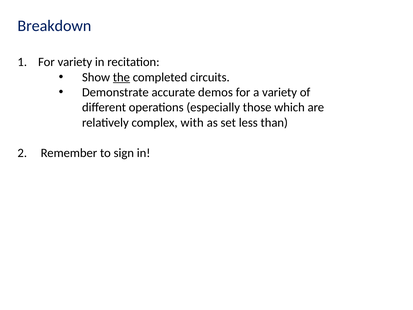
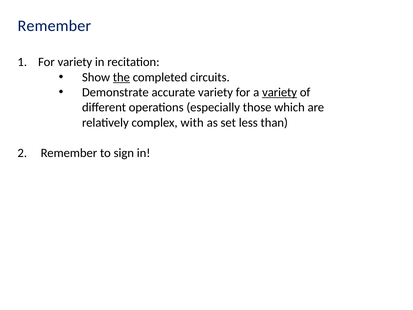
Breakdown at (54, 26): Breakdown -> Remember
accurate demos: demos -> variety
variety at (280, 92) underline: none -> present
